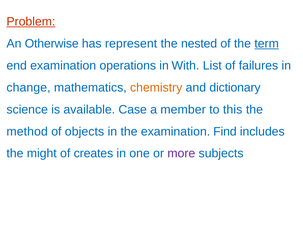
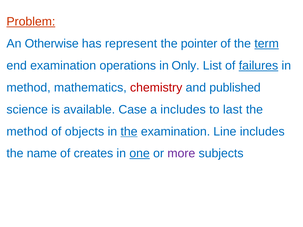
nested: nested -> pointer
With: With -> Only
failures underline: none -> present
change at (28, 88): change -> method
chemistry colour: orange -> red
dictionary: dictionary -> published
a member: member -> includes
this: this -> last
the at (129, 132) underline: none -> present
Find: Find -> Line
might: might -> name
one underline: none -> present
